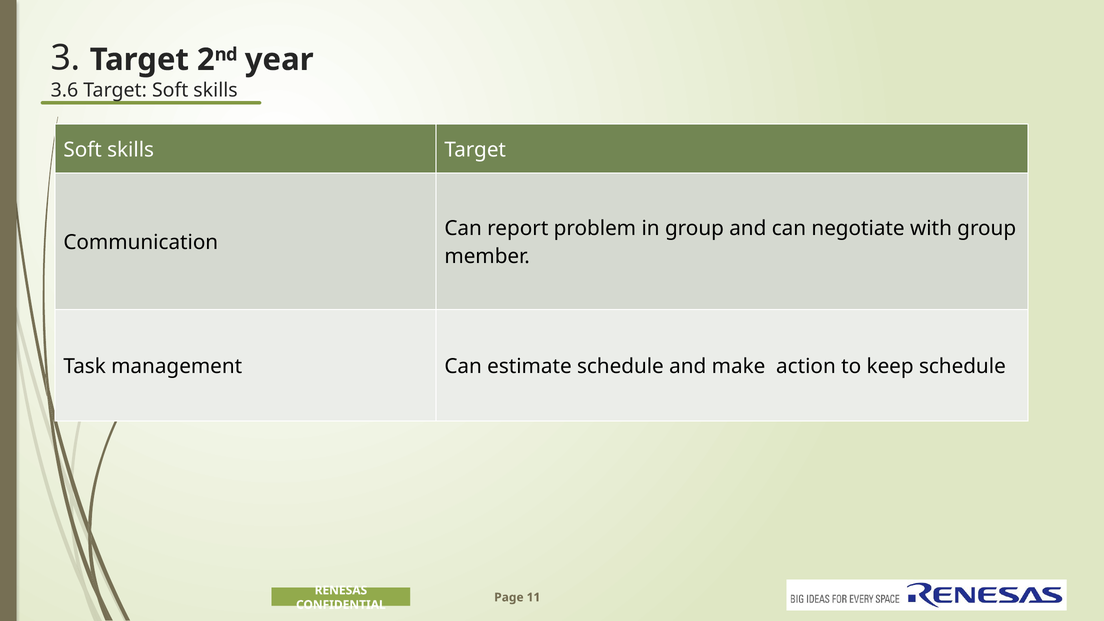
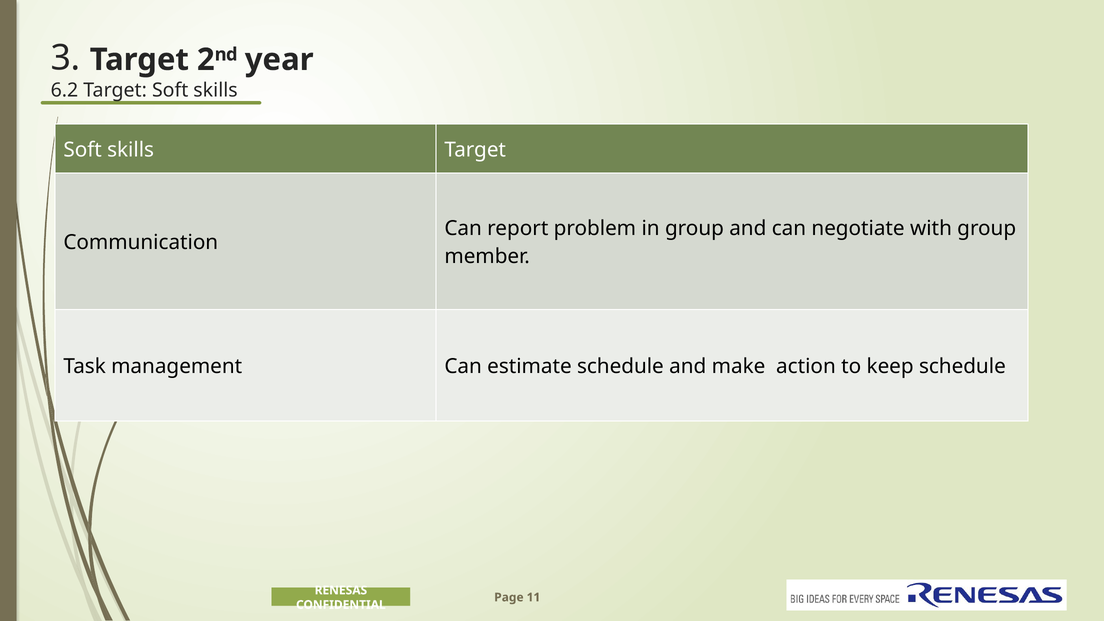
3.6: 3.6 -> 6.2
